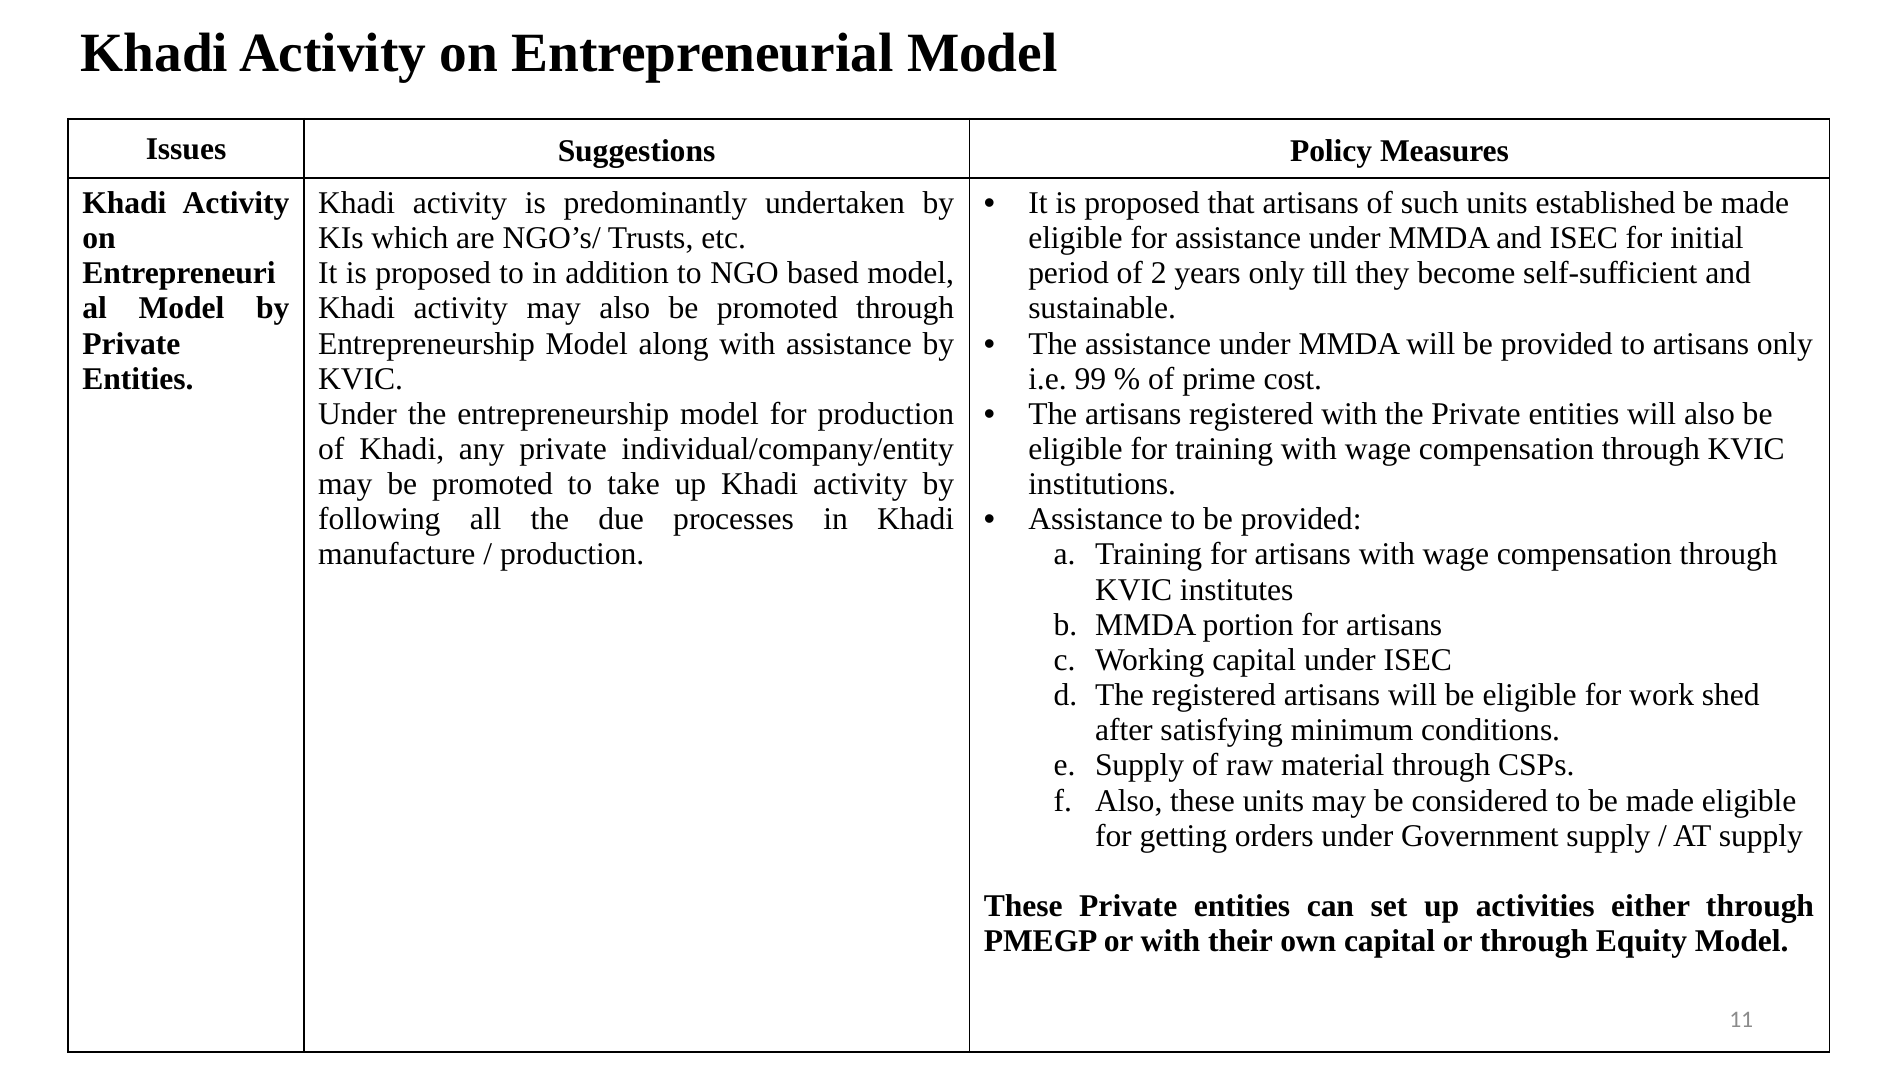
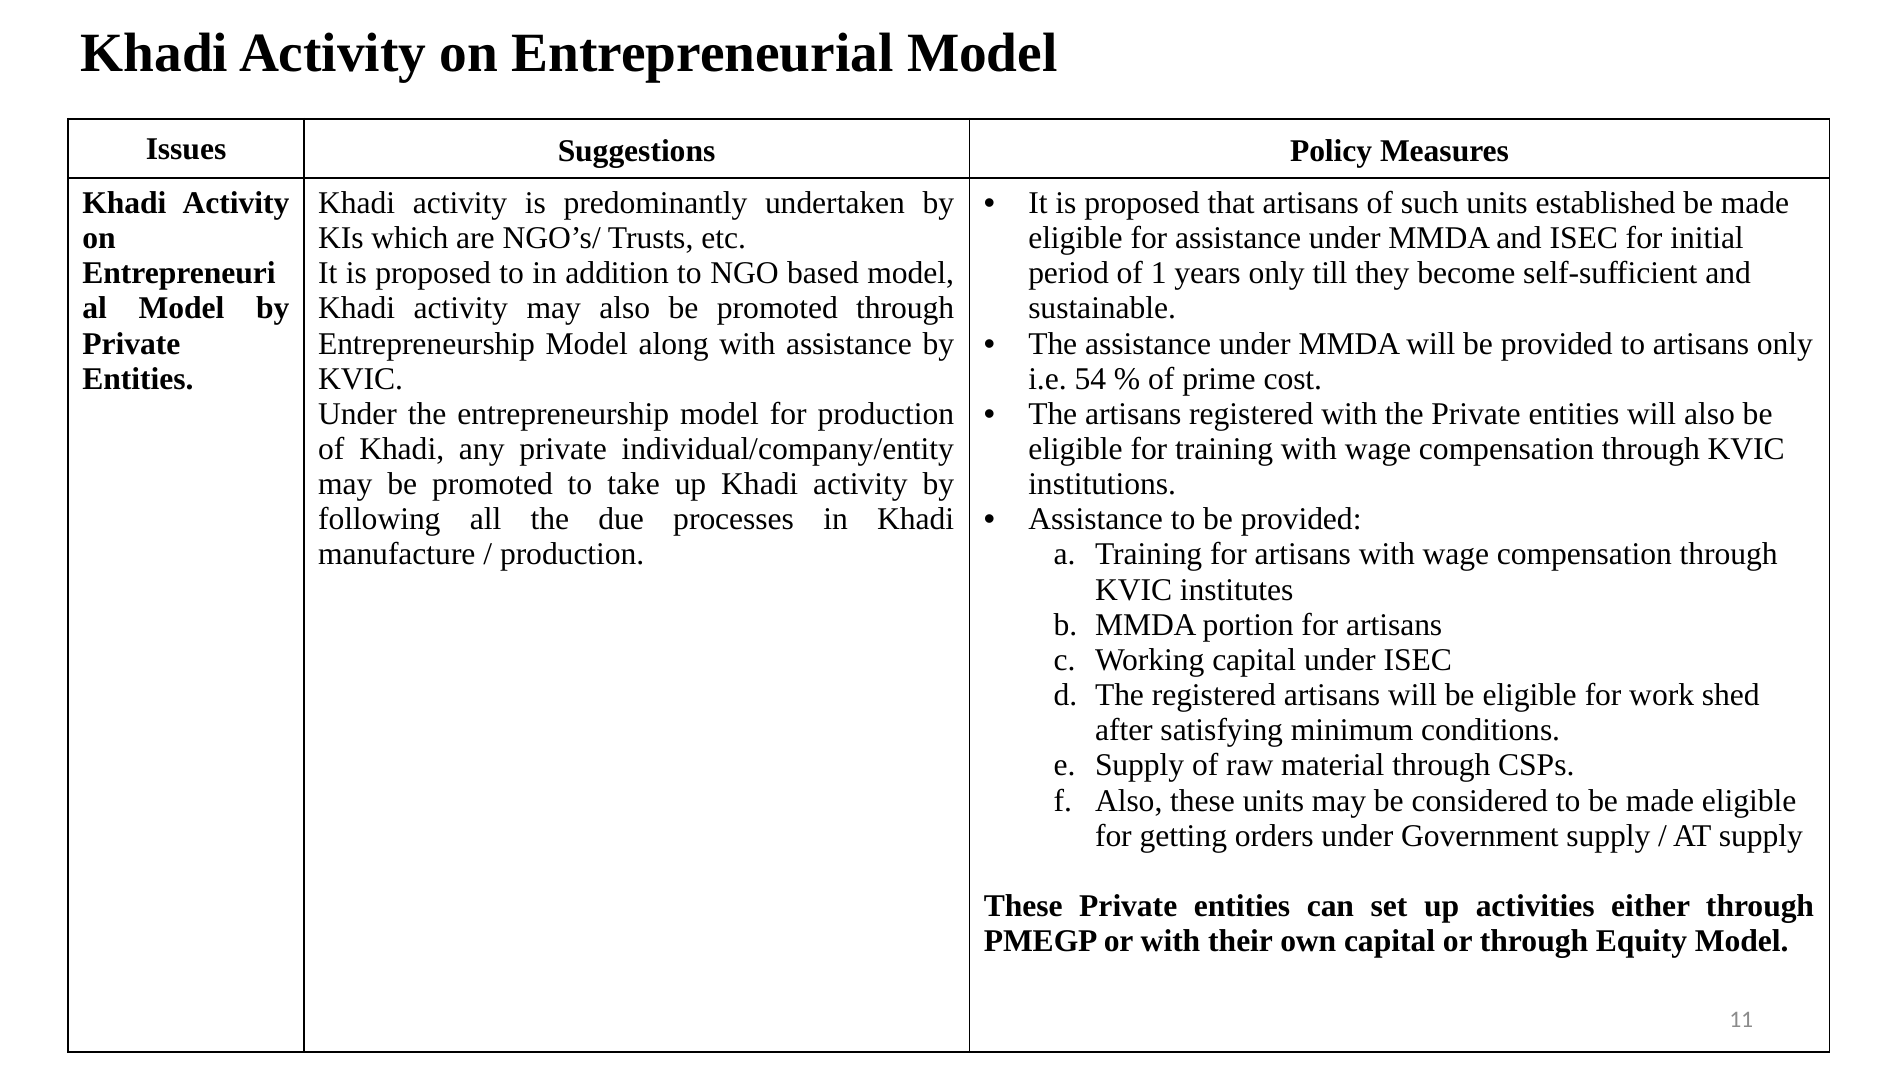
2: 2 -> 1
99: 99 -> 54
